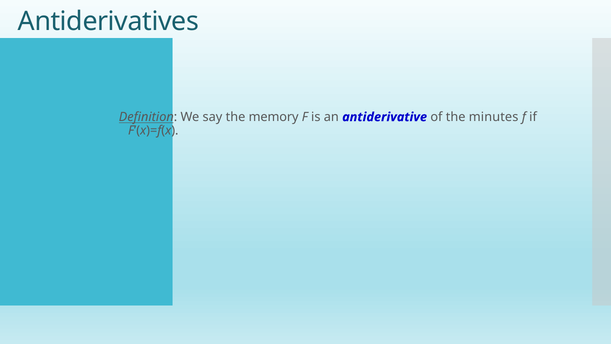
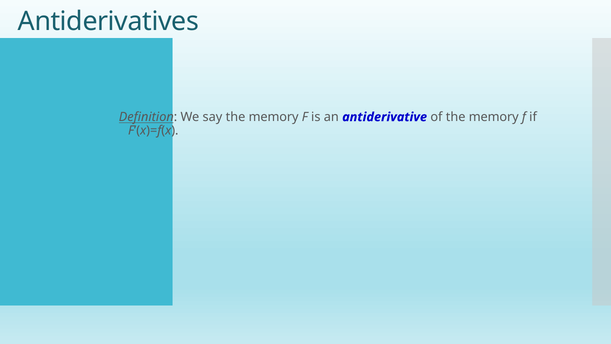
of the minutes: minutes -> memory
